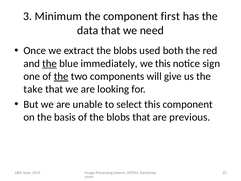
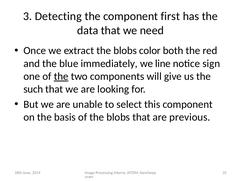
Minimum: Minimum -> Detecting
used: used -> color
the at (50, 63) underline: present -> none
we this: this -> line
take: take -> such
